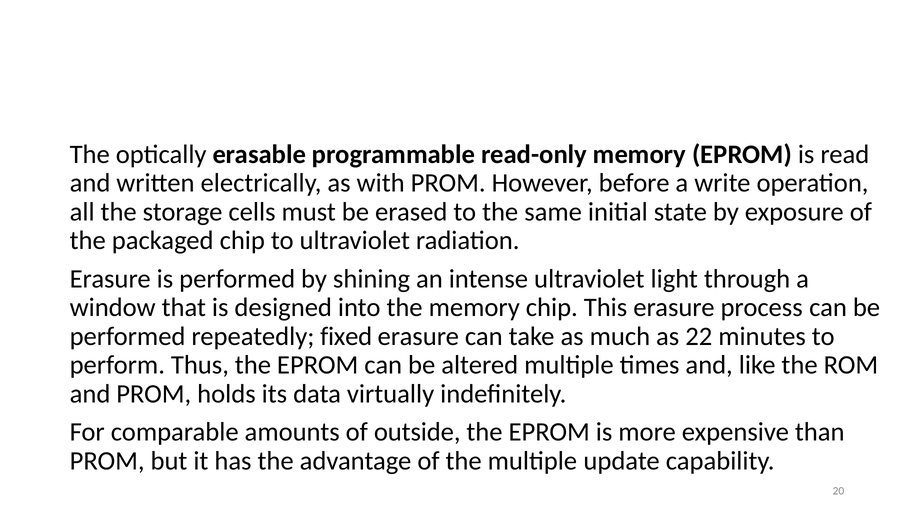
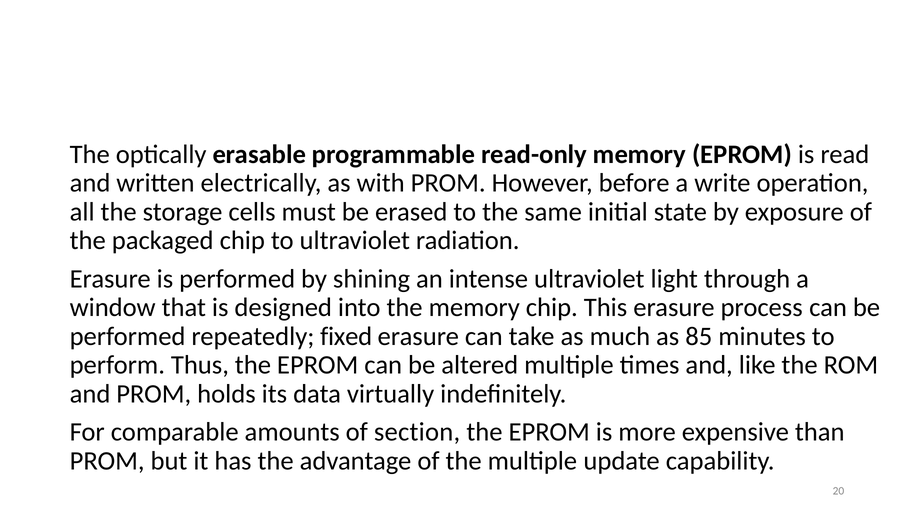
22: 22 -> 85
outside: outside -> section
